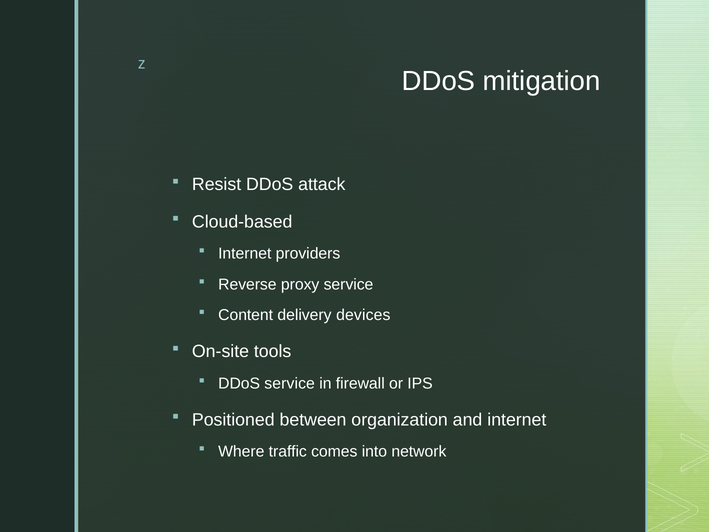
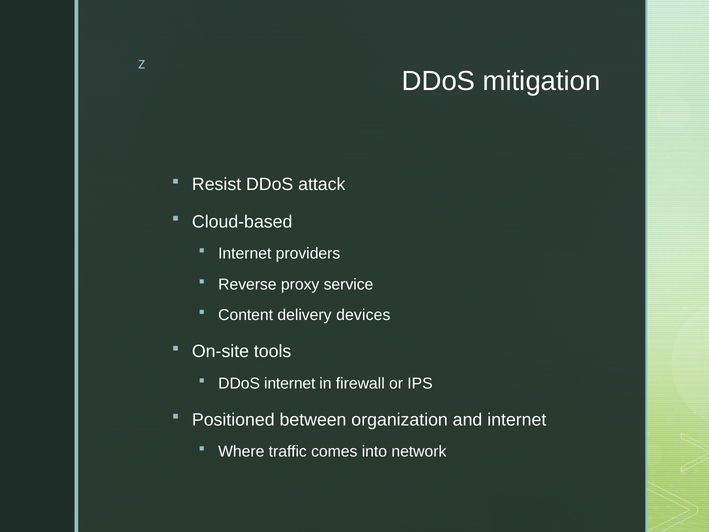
DDoS service: service -> internet
